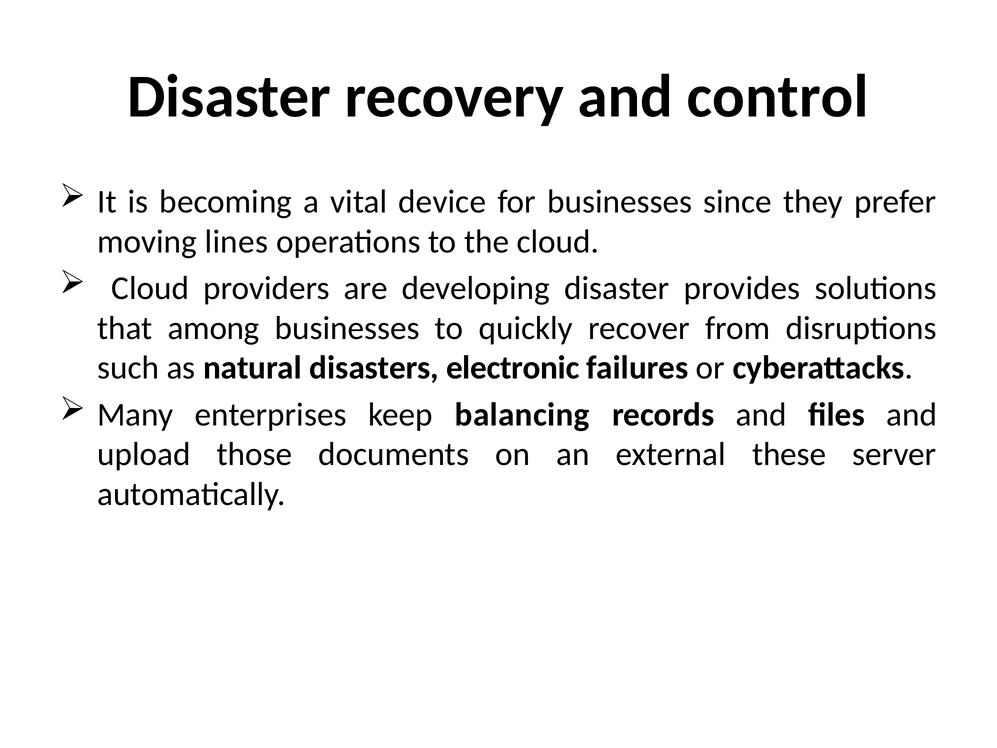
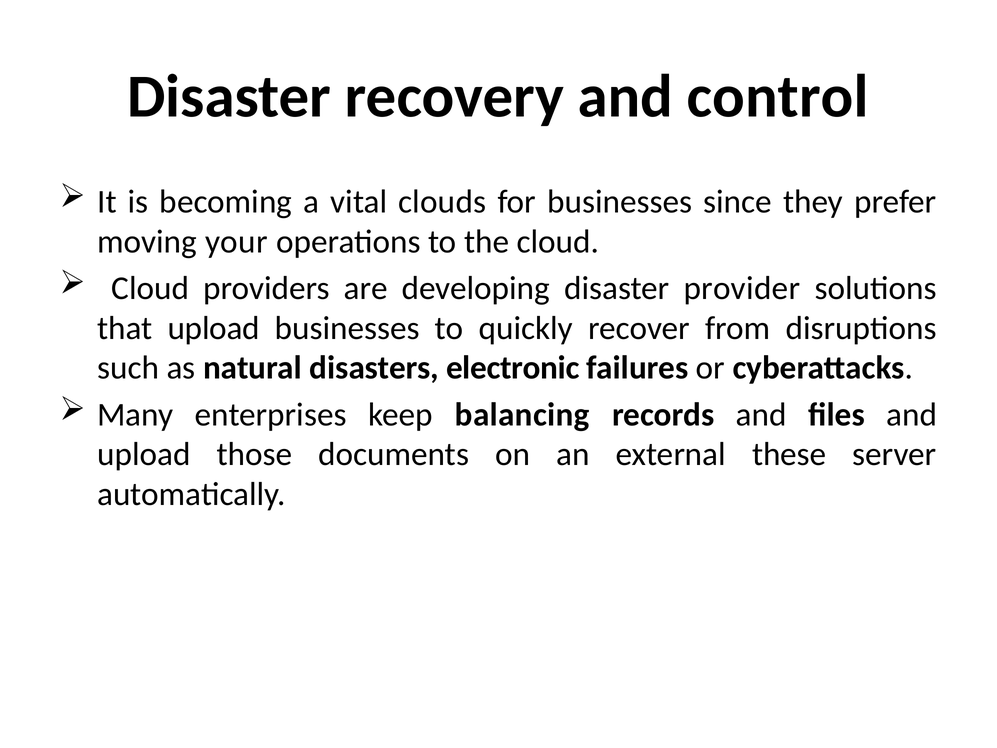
device: device -> clouds
lines: lines -> your
provides: provides -> provider
that among: among -> upload
